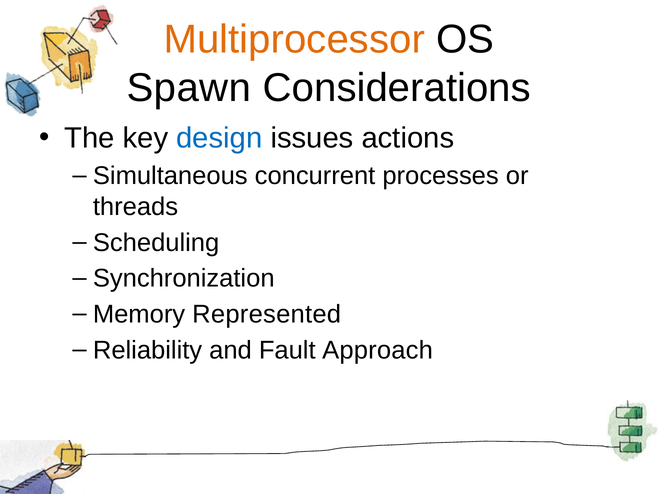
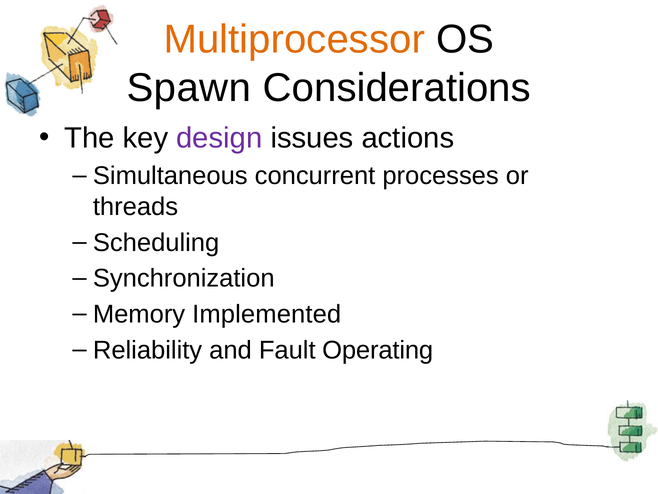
design colour: blue -> purple
Represented: Represented -> Implemented
Approach: Approach -> Operating
